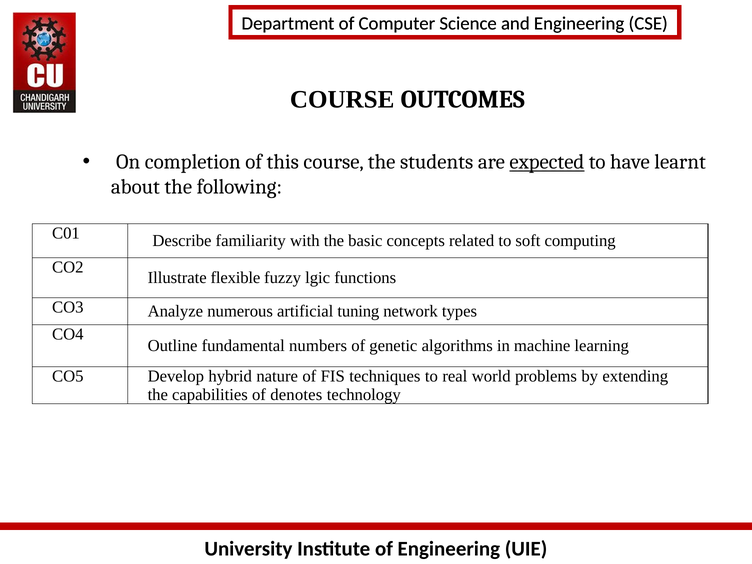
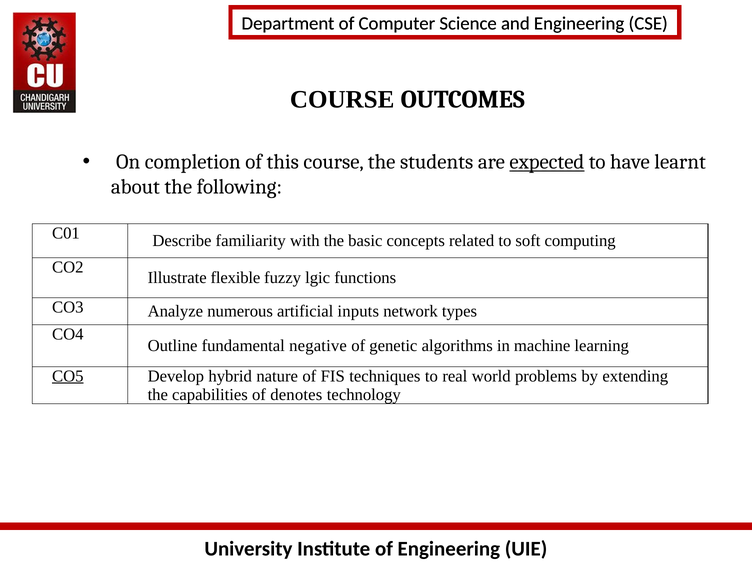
tuning: tuning -> inputs
numbers: numbers -> negative
CO5 underline: none -> present
